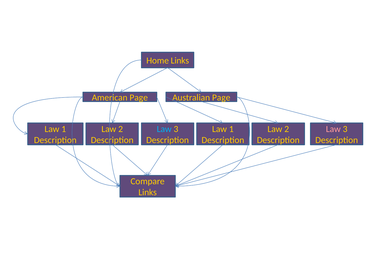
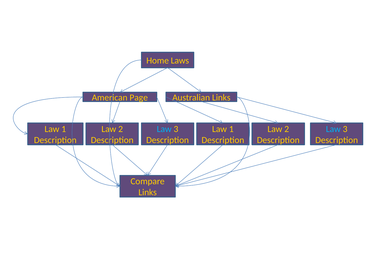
Home Links: Links -> Laws
Australian Page: Page -> Links
Law at (333, 129) colour: pink -> light blue
